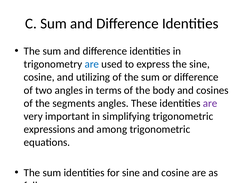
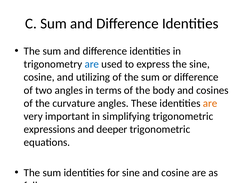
segments: segments -> curvature
are at (210, 103) colour: purple -> orange
among: among -> deeper
